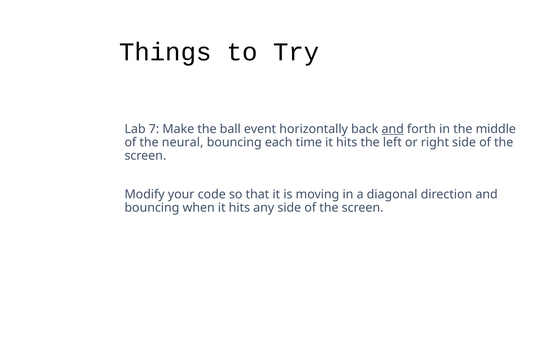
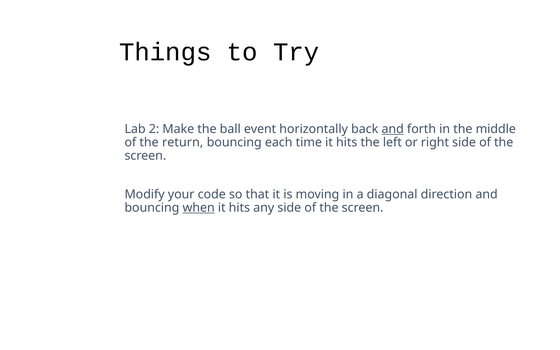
7: 7 -> 2
neural: neural -> return
when underline: none -> present
